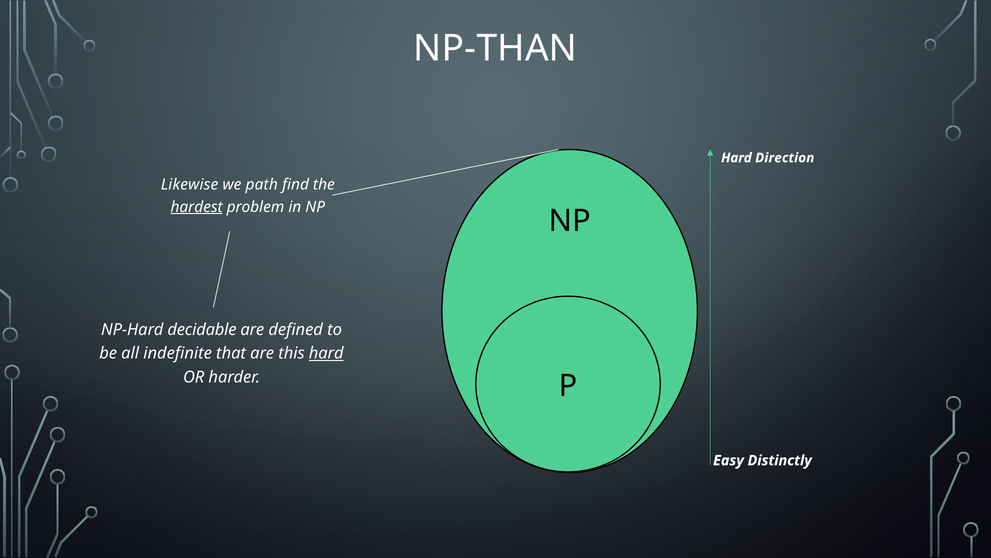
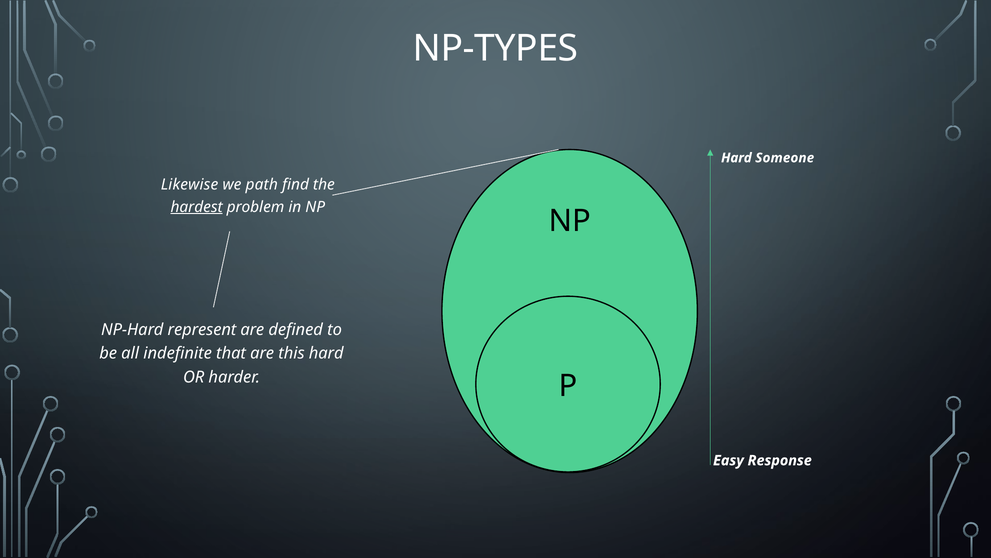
NP-THAN: NP-THAN -> NP-TYPES
Direction: Direction -> Someone
decidable: decidable -> represent
hard at (326, 353) underline: present -> none
Distinctly: Distinctly -> Response
